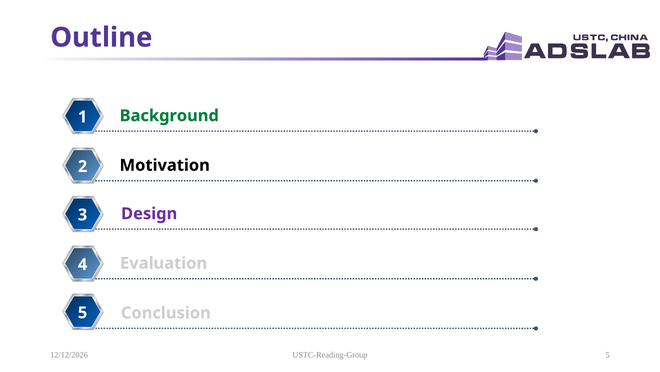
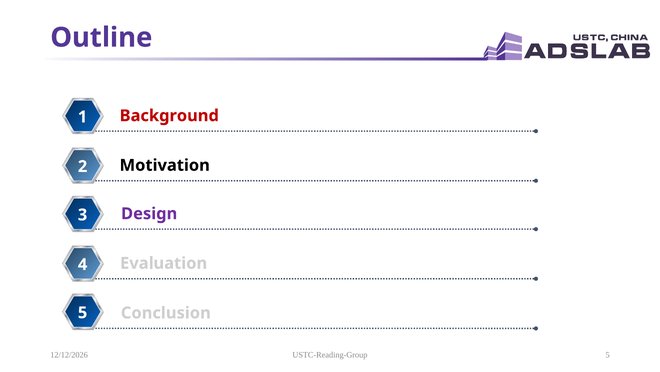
Background colour: green -> red
